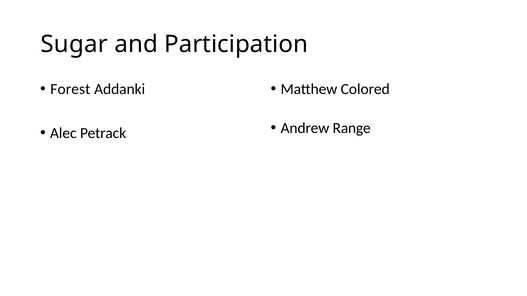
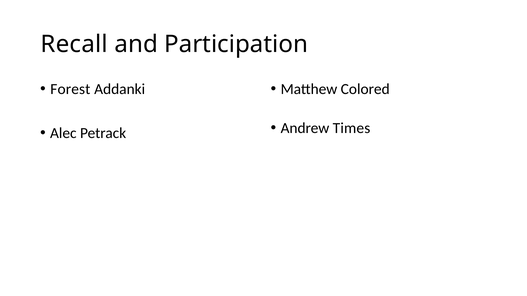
Sugar: Sugar -> Recall
Range: Range -> Times
